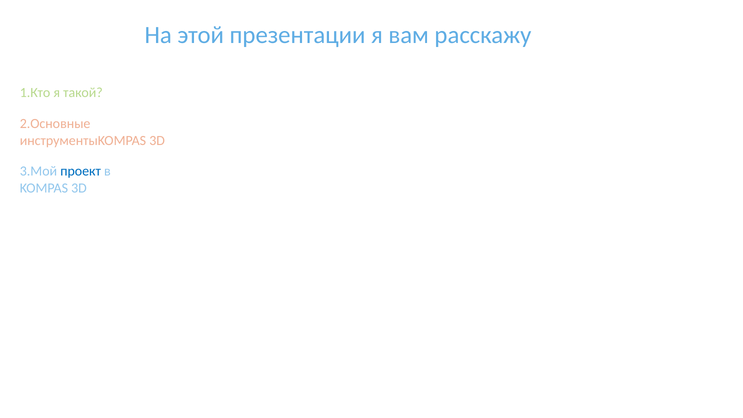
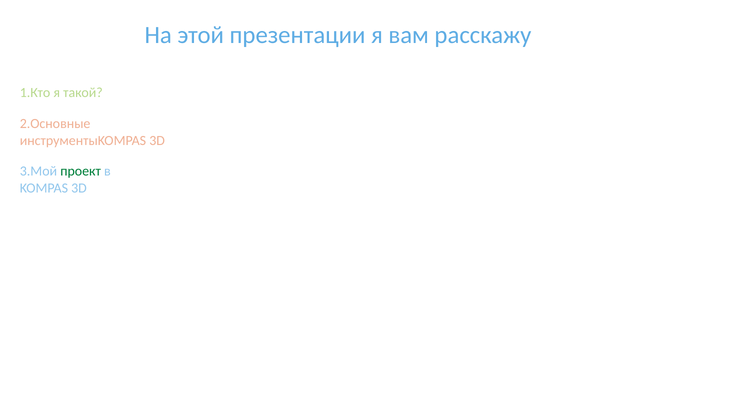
проект colour: blue -> green
